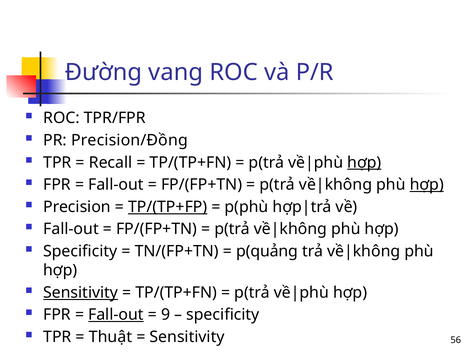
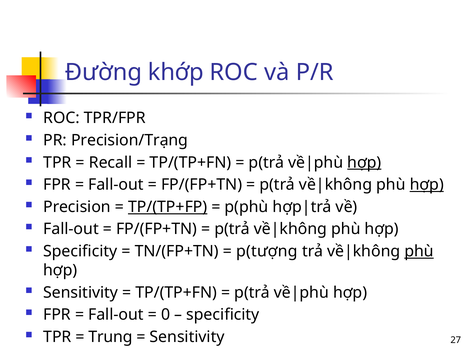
vang: vang -> khớp
Precision/Đồng: Precision/Đồng -> Precision/Trạng
p(quảng: p(quảng -> p(tượng
phù at (419, 251) underline: none -> present
Sensitivity at (81, 293) underline: present -> none
Fall-out at (116, 315) underline: present -> none
9: 9 -> 0
Thuật: Thuật -> Trung
56: 56 -> 27
